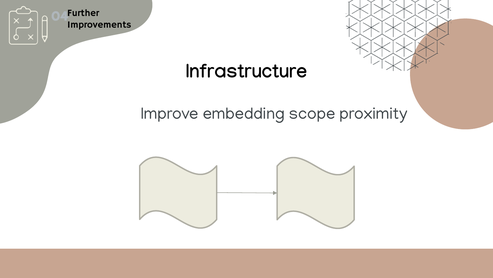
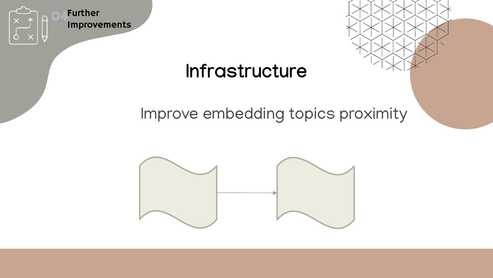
scope: scope -> topics
